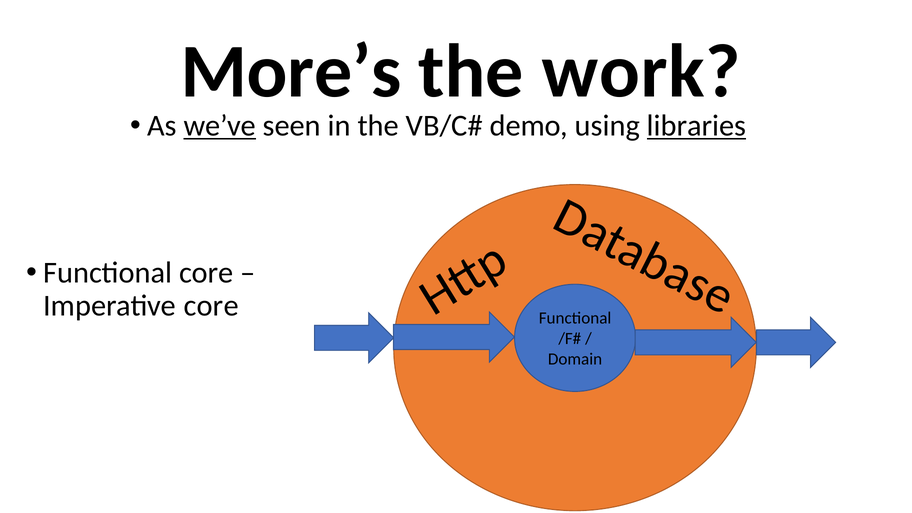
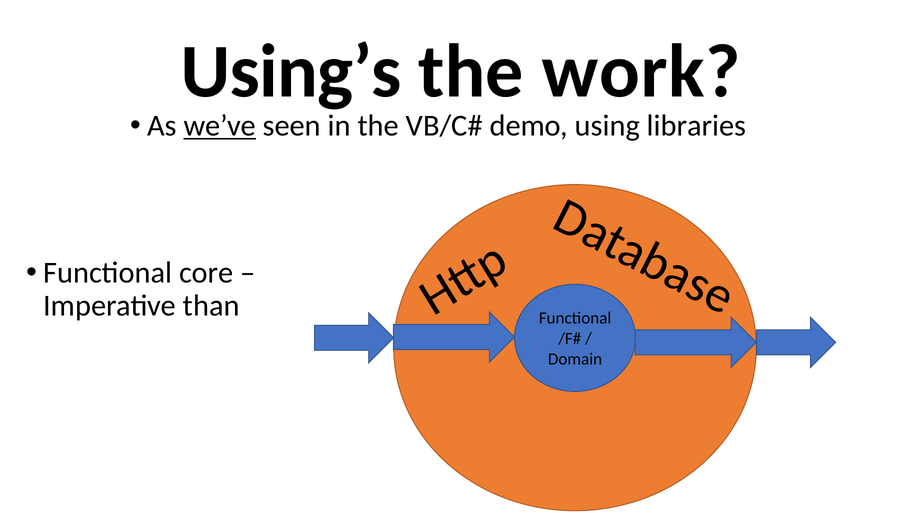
More’s: More’s -> Using’s
libraries underline: present -> none
Imperative core: core -> than
